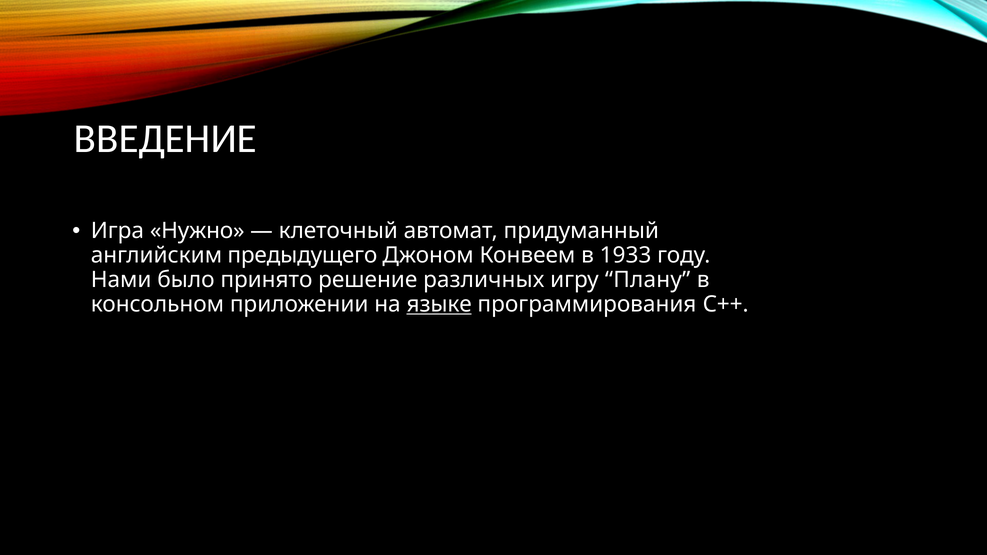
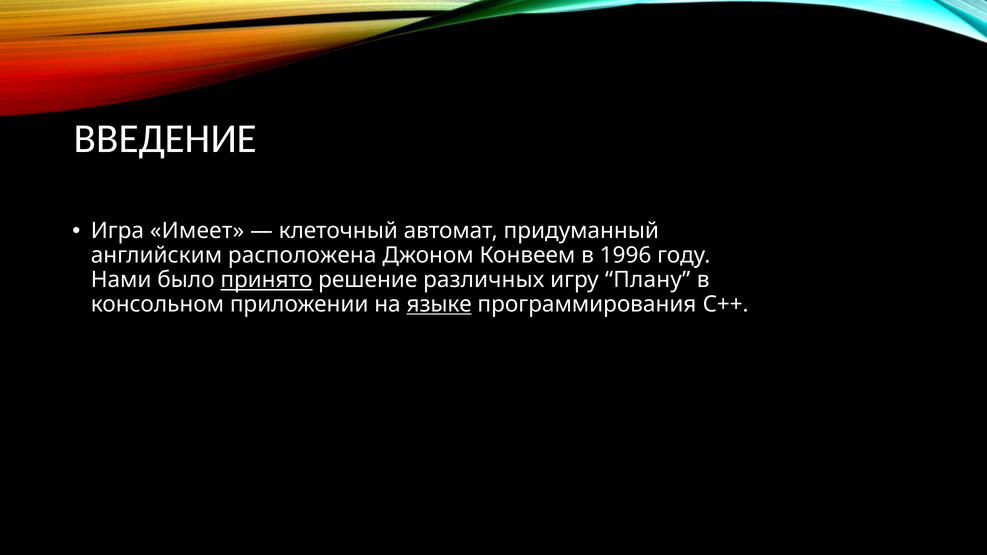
Нужно: Нужно -> Имеет
предыдущего: предыдущего -> расположена
1933: 1933 -> 1996
принято underline: none -> present
